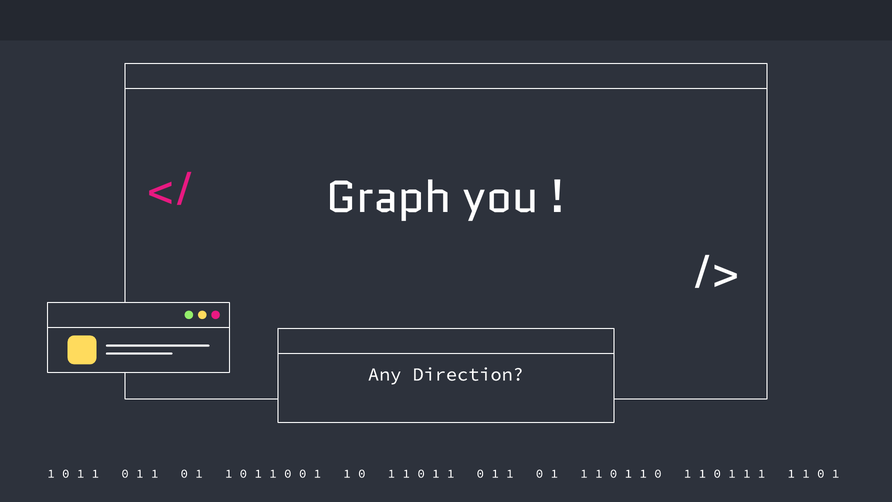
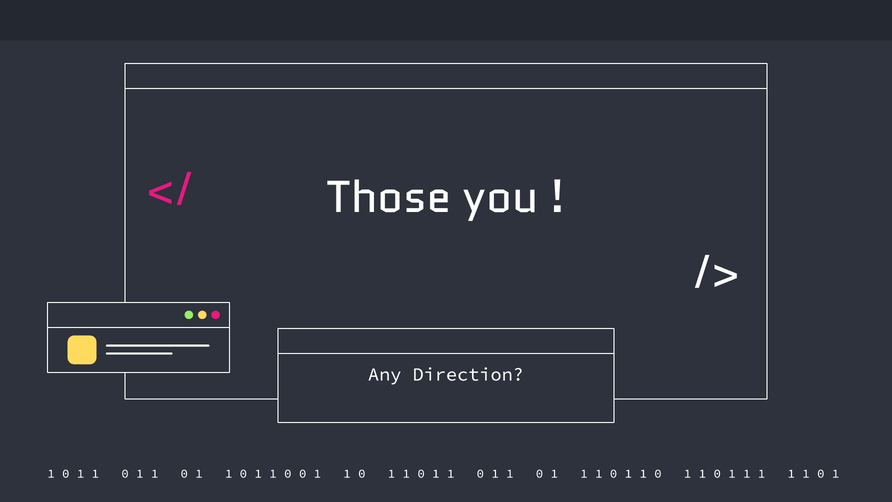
Graph: Graph -> Those
